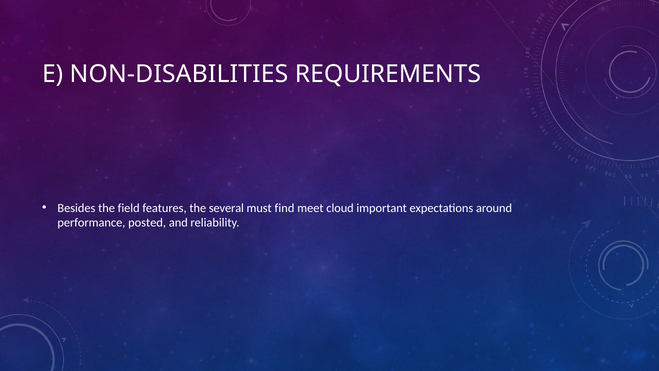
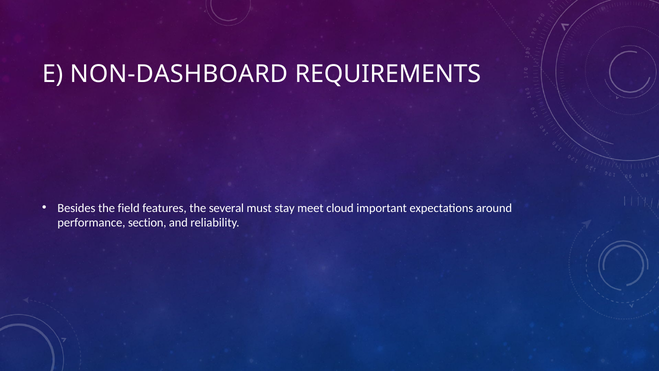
NON-DISABILITIES: NON-DISABILITIES -> NON-DASHBOARD
find: find -> stay
posted: posted -> section
